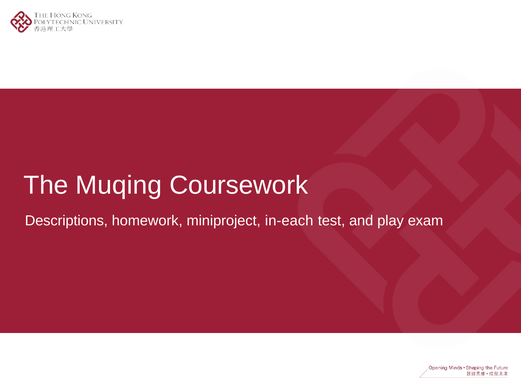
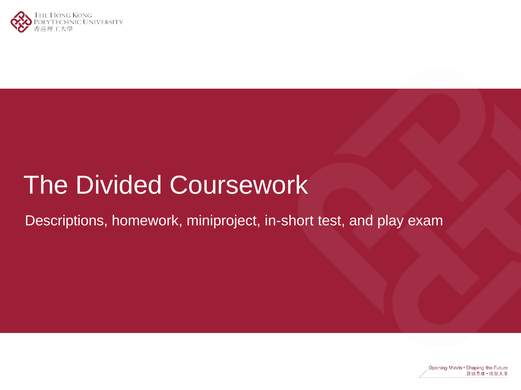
Muqing: Muqing -> Divided
in-each: in-each -> in-short
